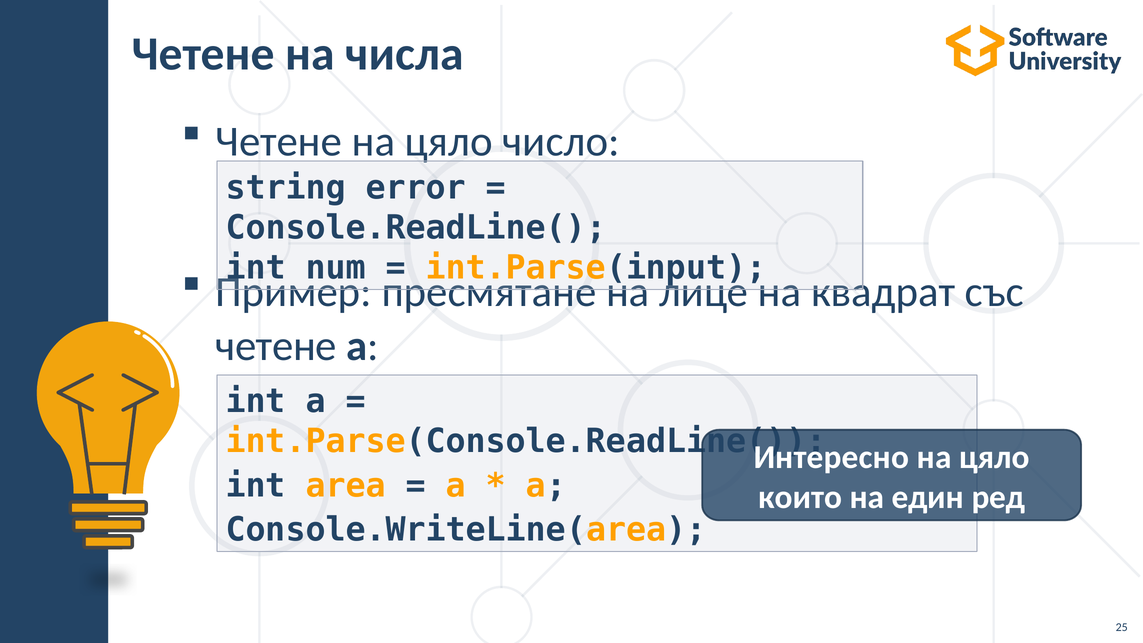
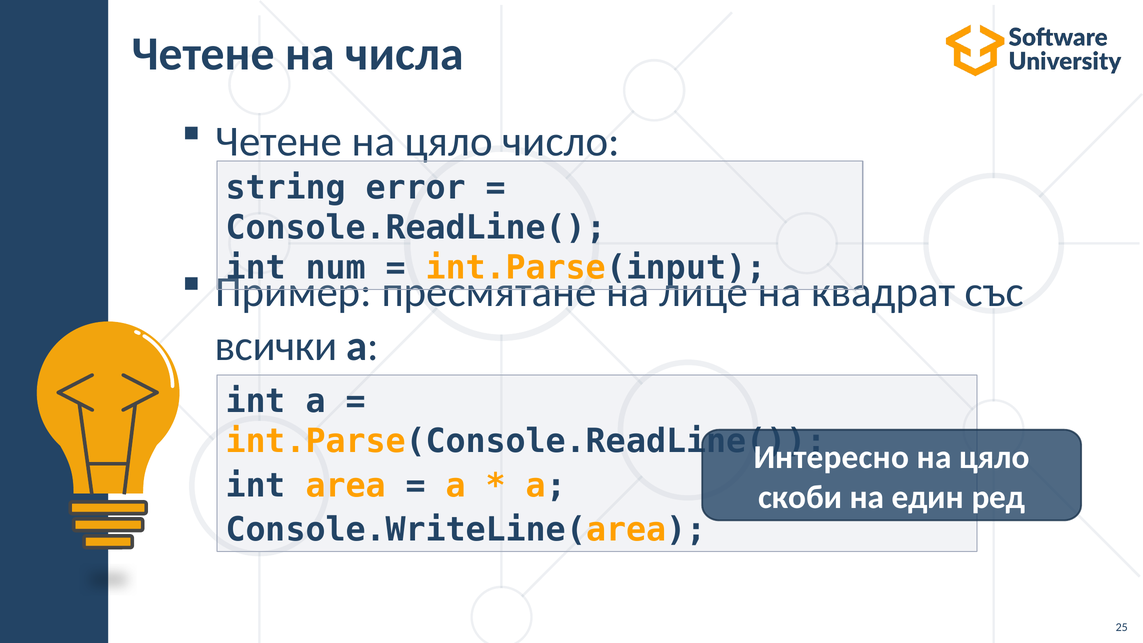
четене at (276, 346): четене -> всички
които: които -> скоби
